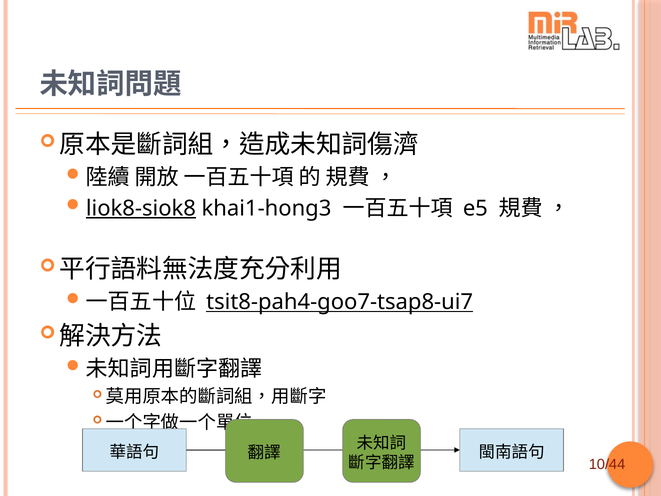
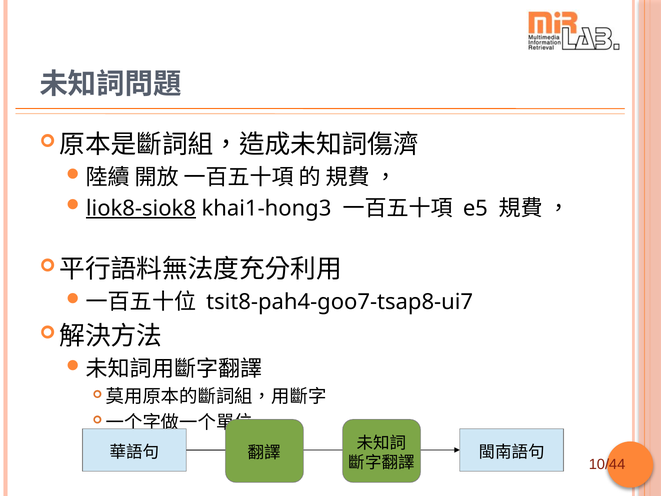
tsit8-pah4-goo7-tsap8-ui7 underline: present -> none
